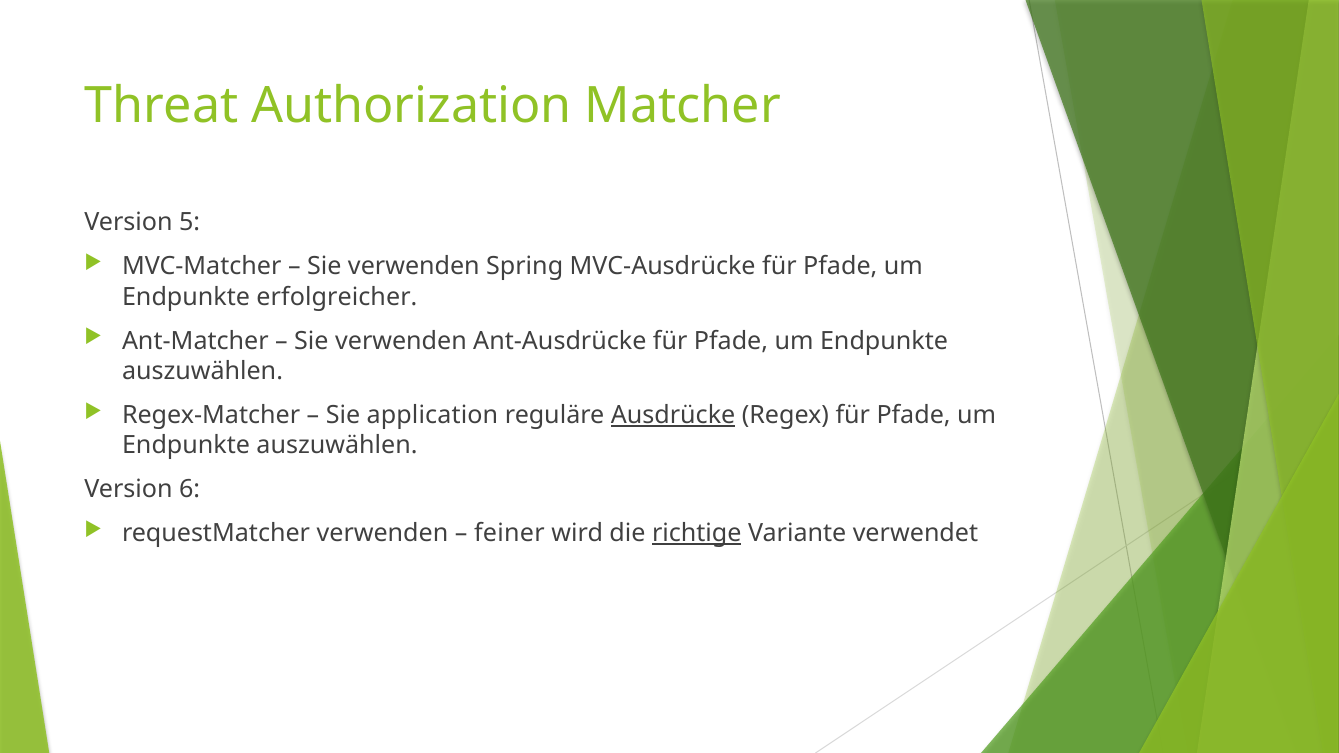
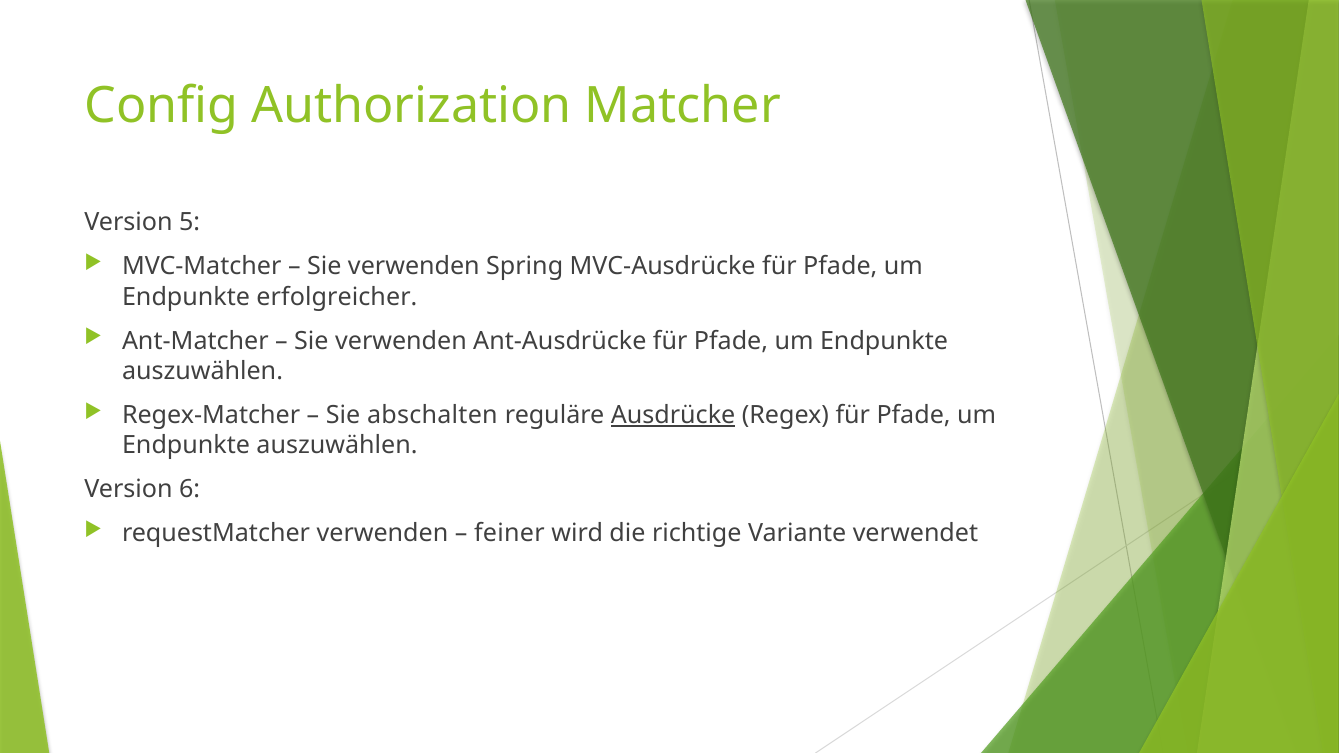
Threat: Threat -> Config
application: application -> abschalten
richtige underline: present -> none
